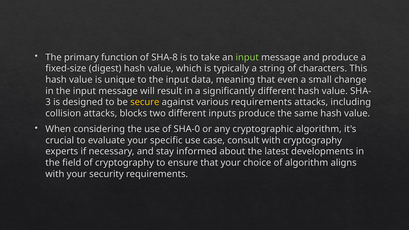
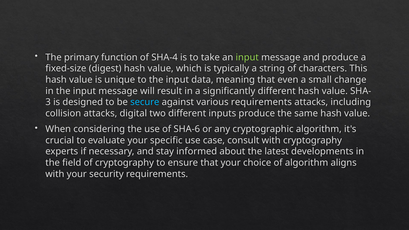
SHA-8: SHA-8 -> SHA-4
secure colour: yellow -> light blue
blocks: blocks -> digital
SHA-0: SHA-0 -> SHA-6
